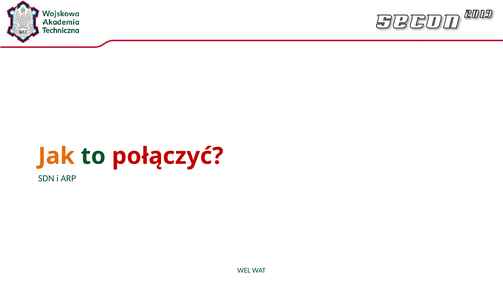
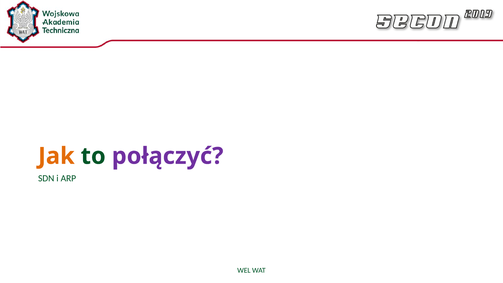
połączyć colour: red -> purple
